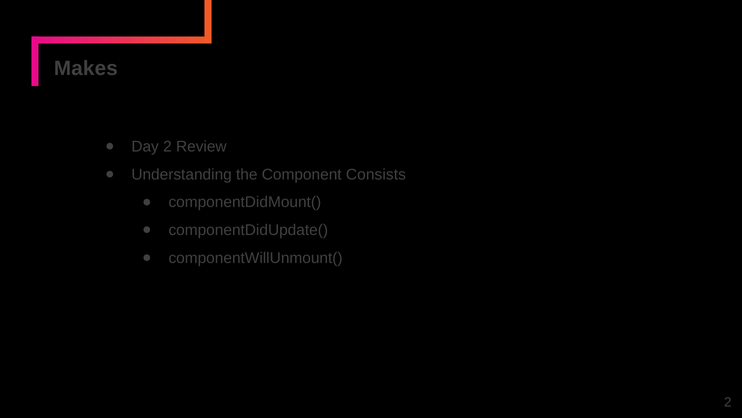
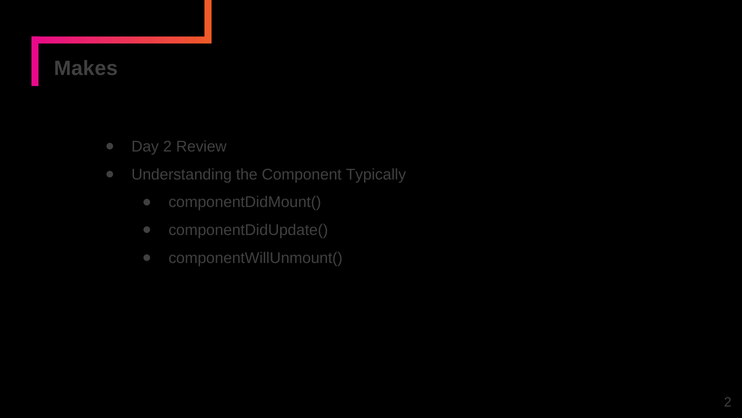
Consists: Consists -> Typically
